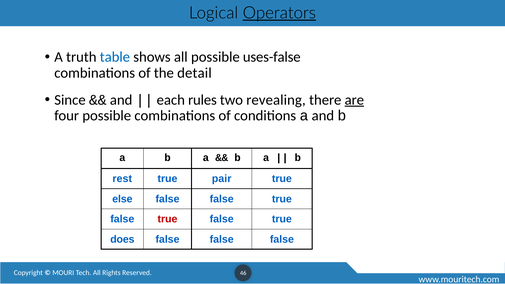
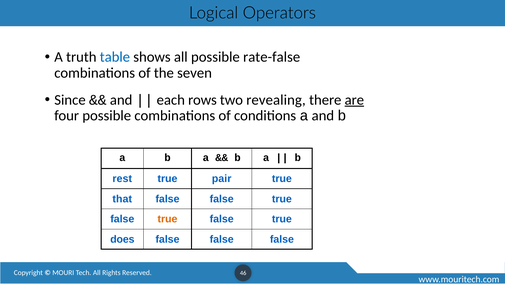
Operators underline: present -> none
uses-false: uses-false -> rate-false
detail: detail -> seven
rules: rules -> rows
else: else -> that
true at (167, 219) colour: red -> orange
